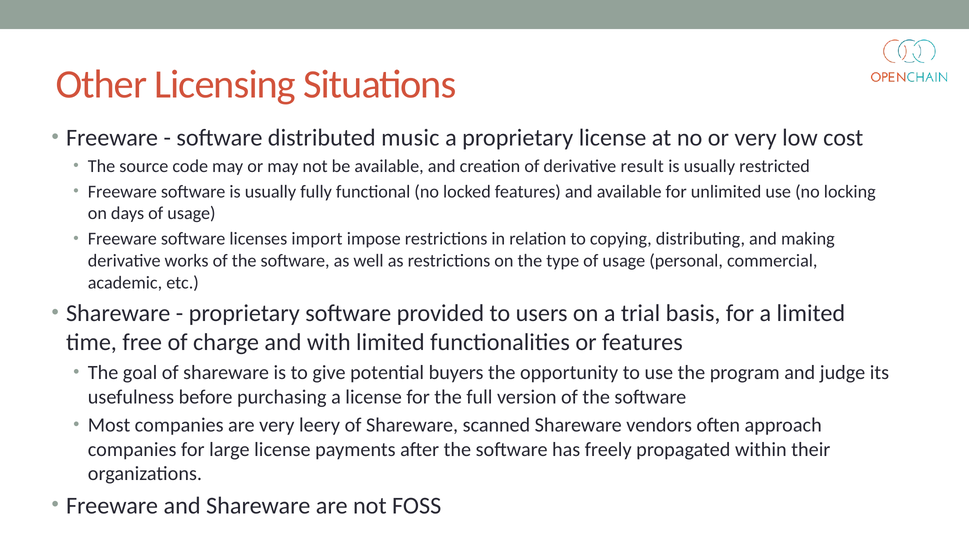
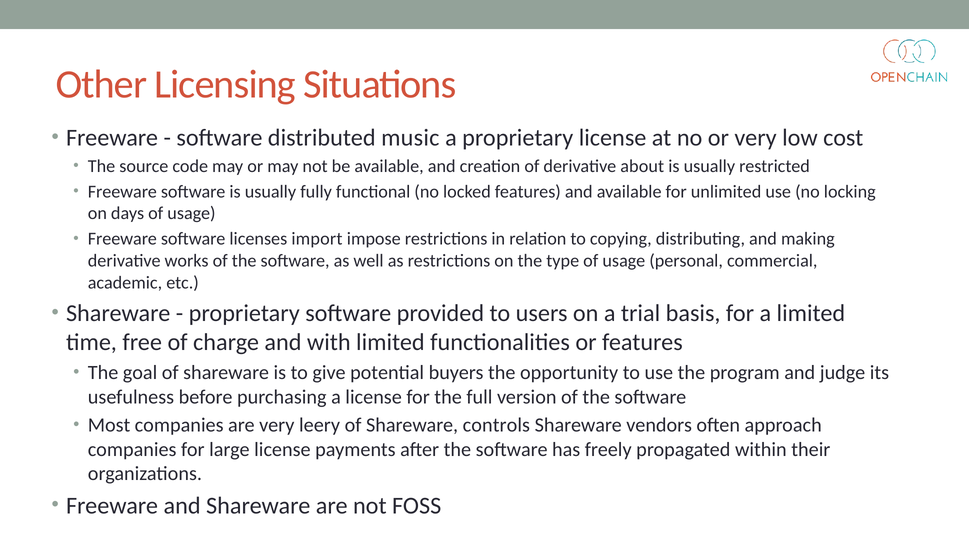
result: result -> about
scanned: scanned -> controls
